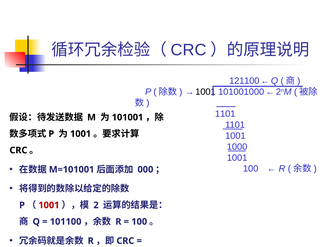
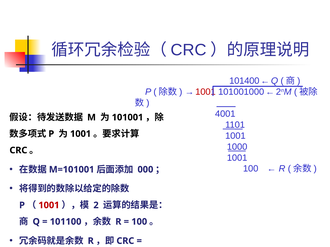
121100: 121100 -> 101400
1001 at (205, 92) colour: black -> red
1101 at (225, 114): 1101 -> 4001
